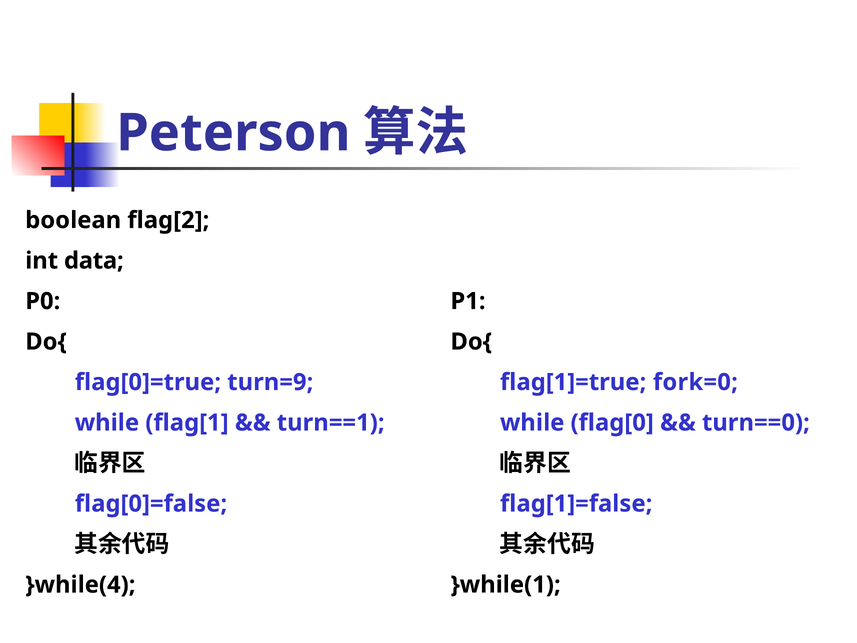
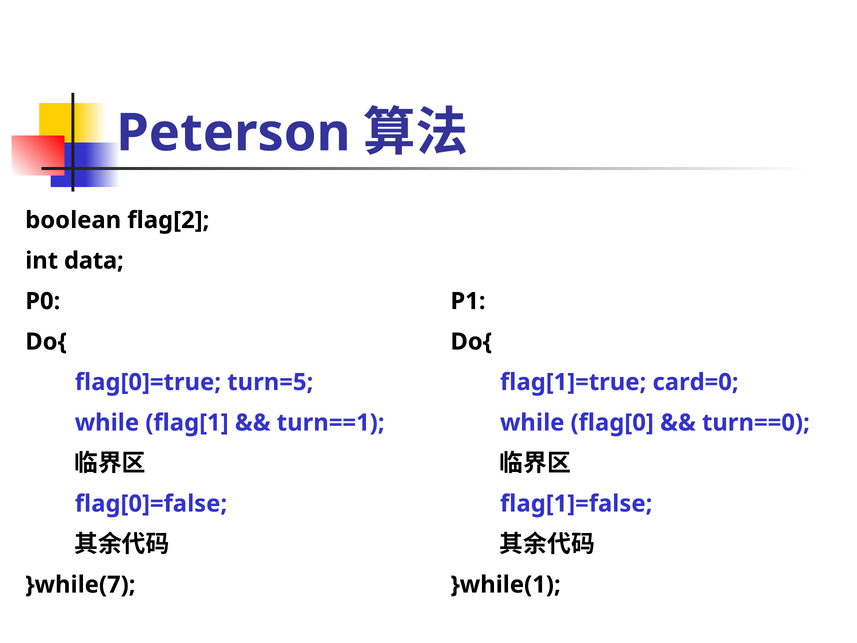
turn=9: turn=9 -> turn=5
fork=0: fork=0 -> card=0
}while(4: }while(4 -> }while(7
